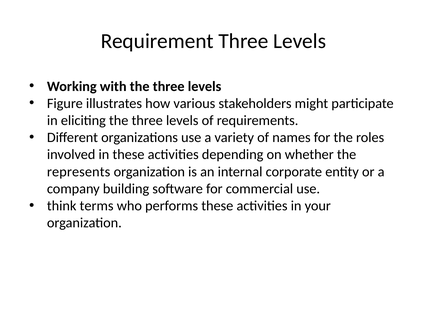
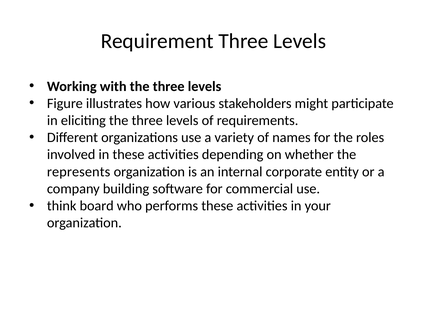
terms: terms -> board
